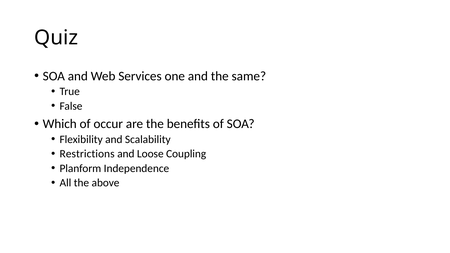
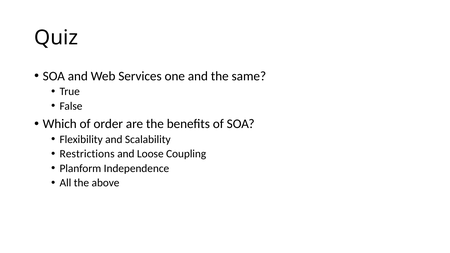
occur: occur -> order
